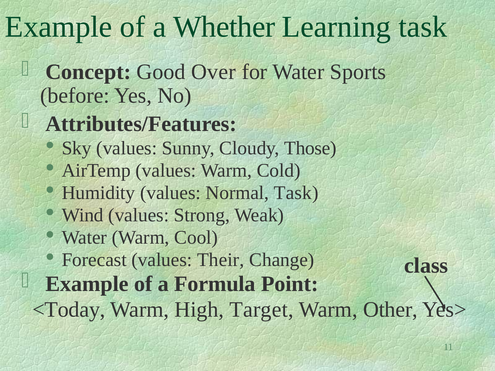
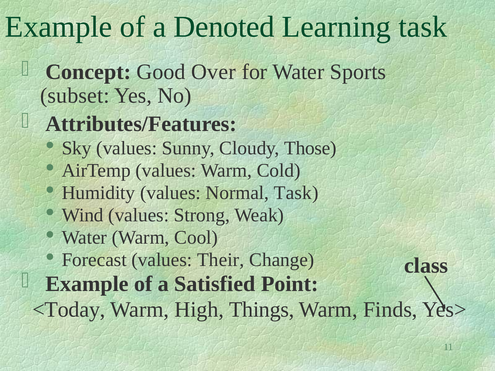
Whether: Whether -> Denoted
before: before -> subset
Formula: Formula -> Satisfied
Target: Target -> Things
Other: Other -> Finds
